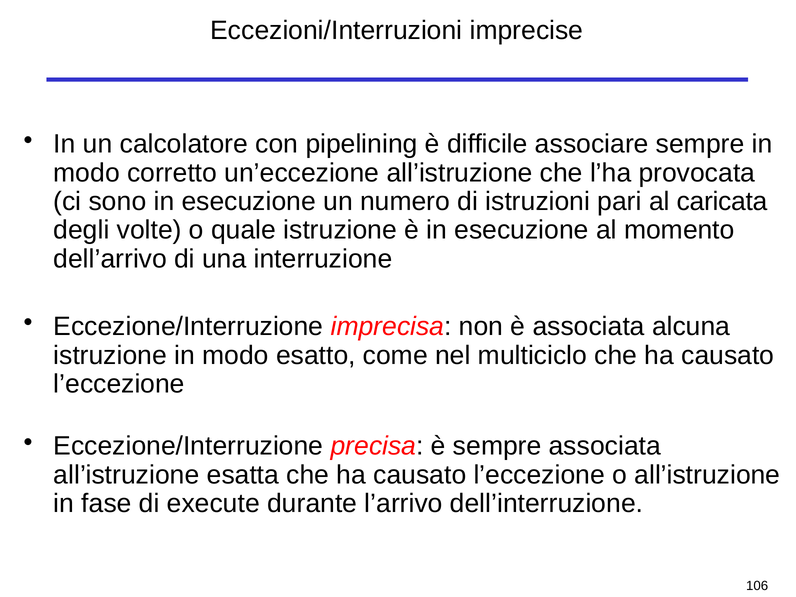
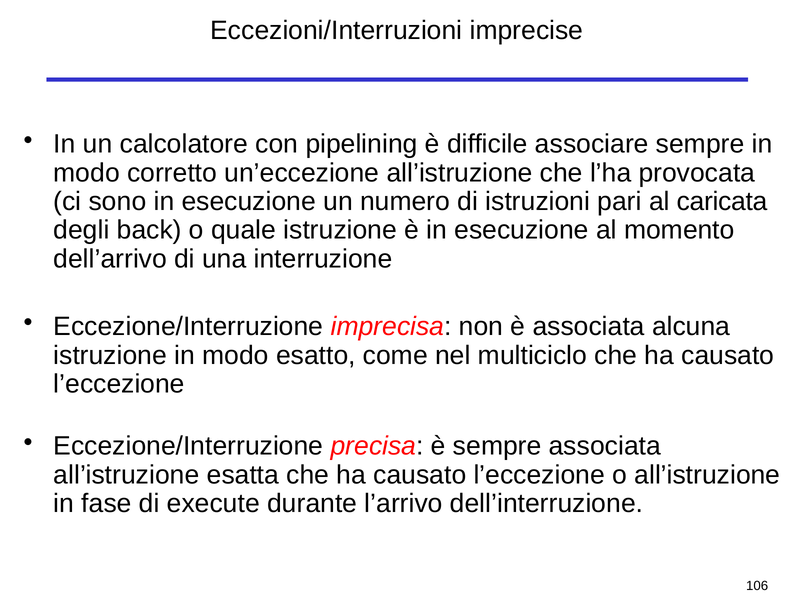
volte: volte -> back
